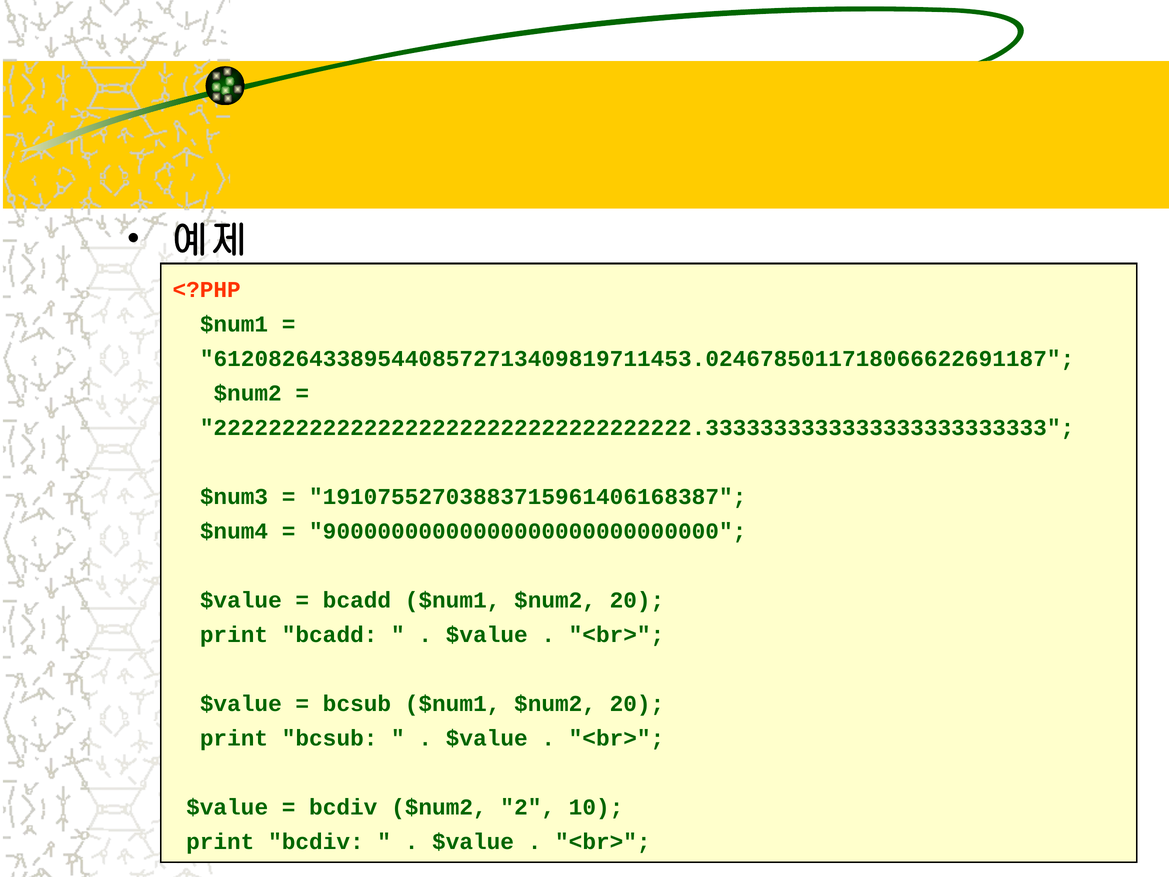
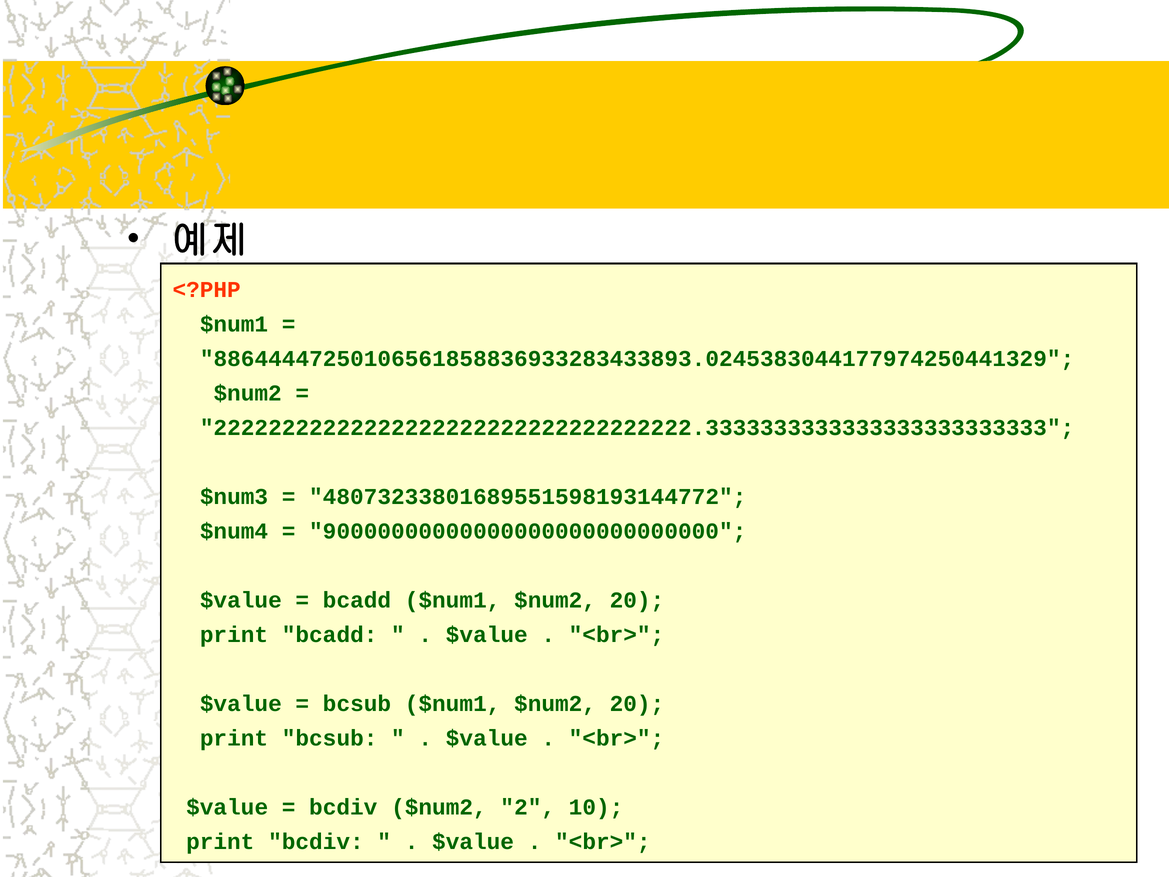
61208264338954408572713409819711453.0246785011718066622691187: 61208264338954408572713409819711453.0246785011718066622691187 -> 88644447250106561858836933283433893.0245383044177974250441329
19107552703883715961406168387: 19107552703883715961406168387 -> 48073233801689551598193144772
